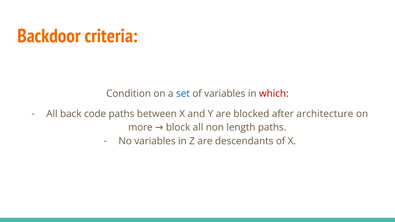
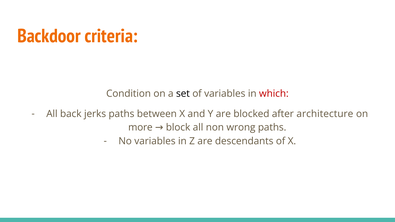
set colour: blue -> black
code: code -> jerks
length: length -> wrong
